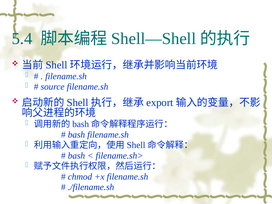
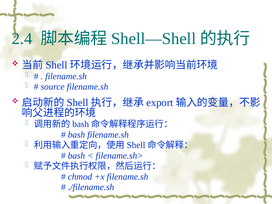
5.4: 5.4 -> 2.4
